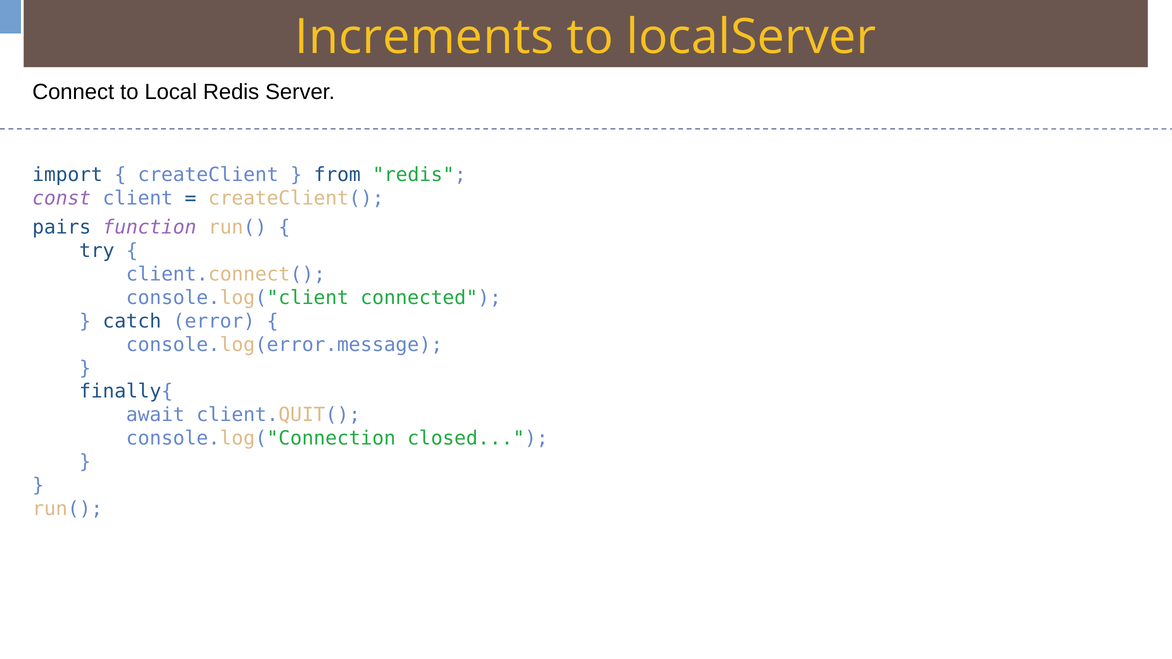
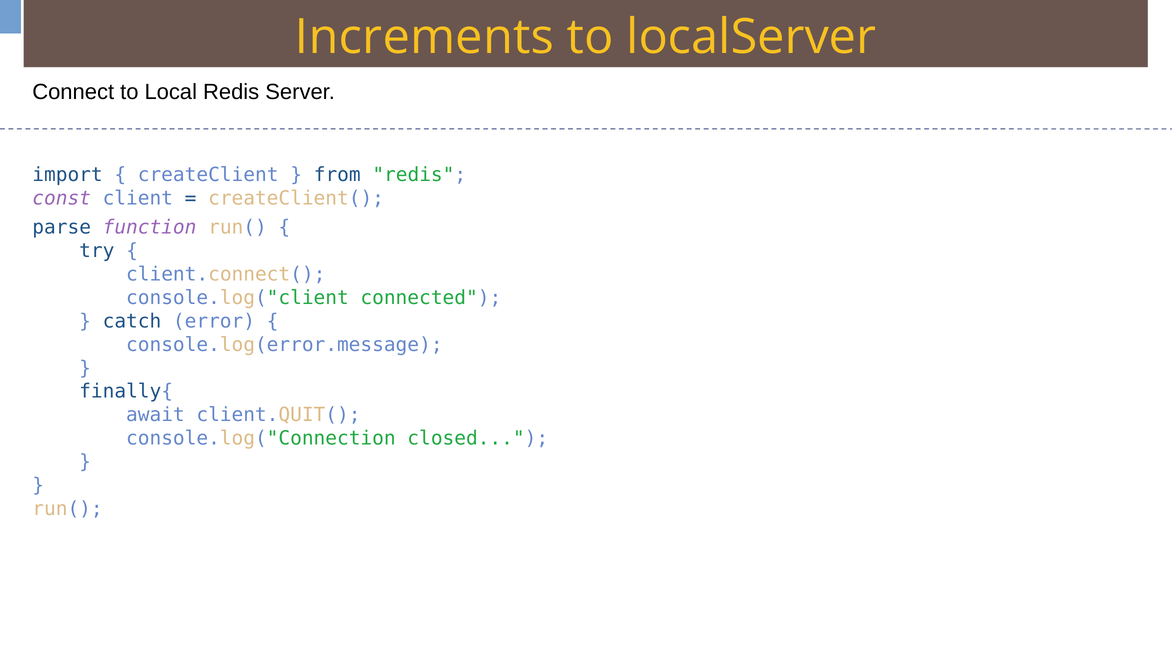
pairs: pairs -> parse
